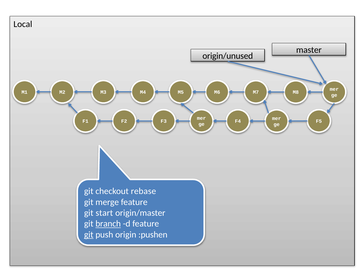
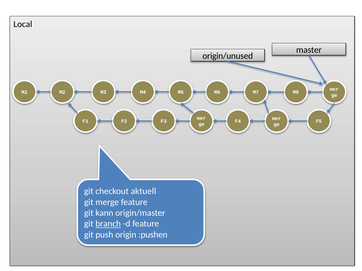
rebase: rebase -> aktuell
start: start -> kann
git at (89, 235) underline: present -> none
